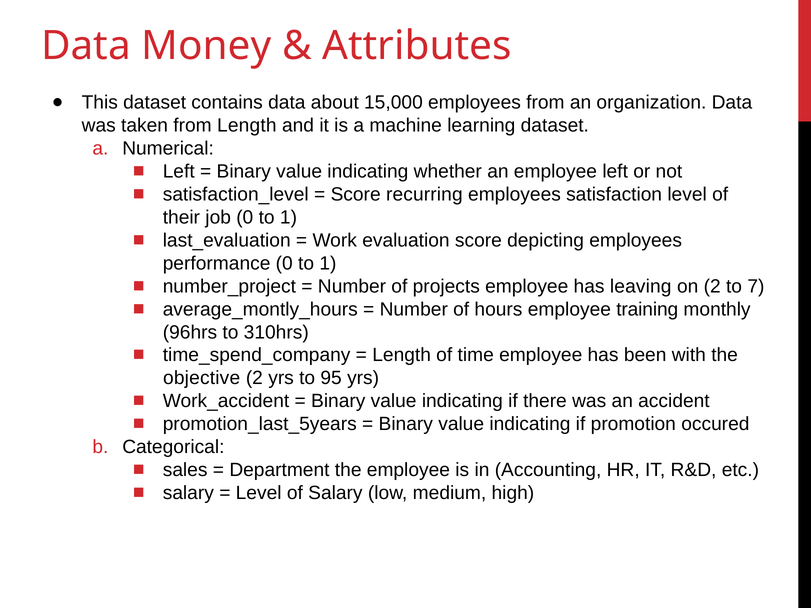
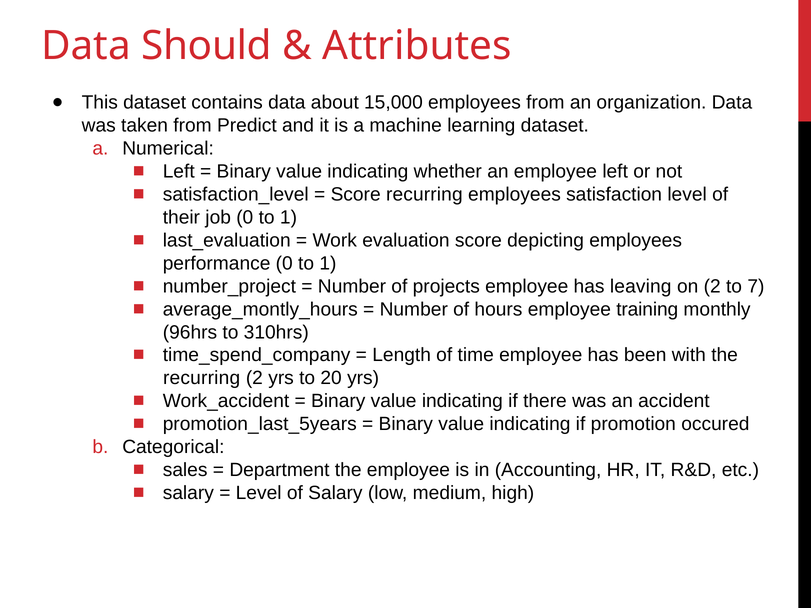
Money: Money -> Should
from Length: Length -> Predict
objective at (202, 378): objective -> recurring
95: 95 -> 20
